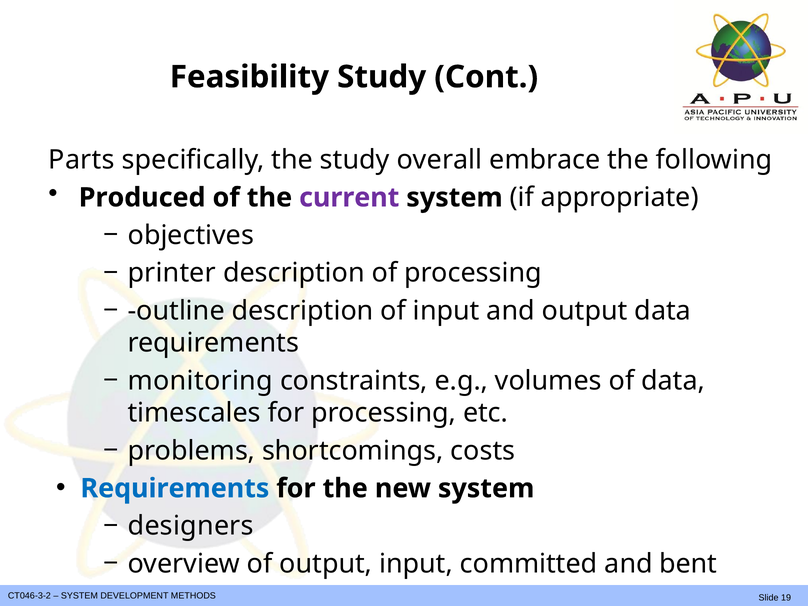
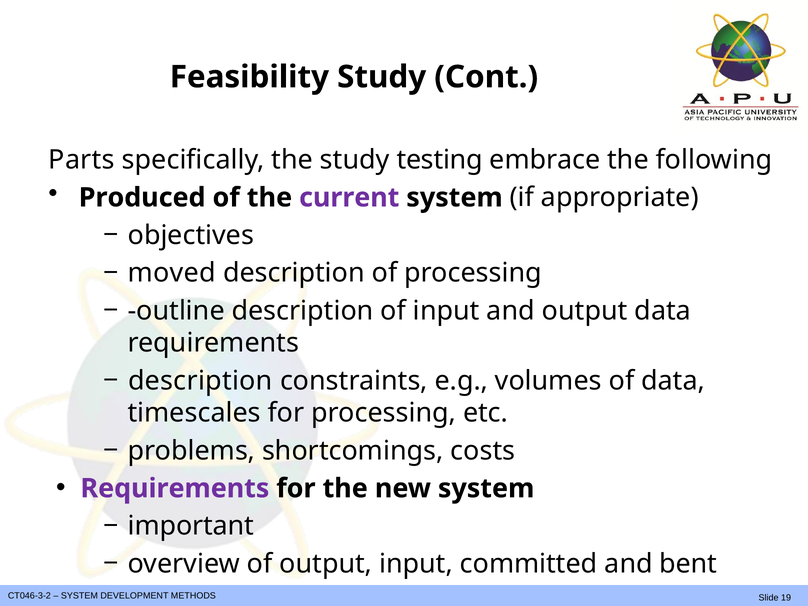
overall: overall -> testing
printer: printer -> moved
monitoring at (200, 381): monitoring -> description
Requirements at (175, 488) colour: blue -> purple
designers: designers -> important
